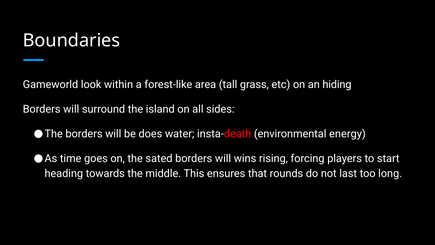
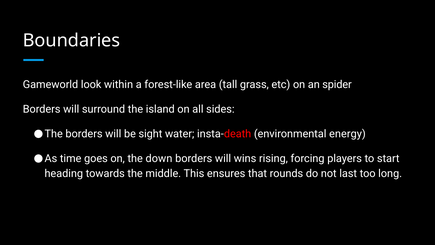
hiding: hiding -> spider
does: does -> sight
sated: sated -> down
